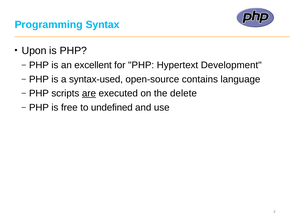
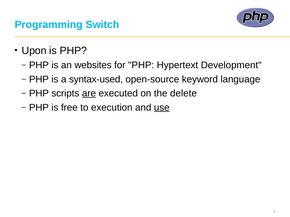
Syntax: Syntax -> Switch
excellent: excellent -> websites
contains: contains -> keyword
undefined: undefined -> execution
use underline: none -> present
